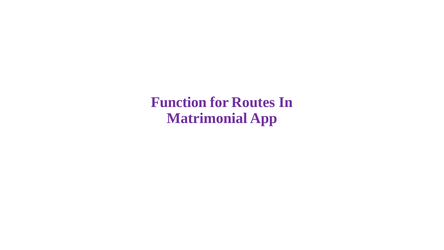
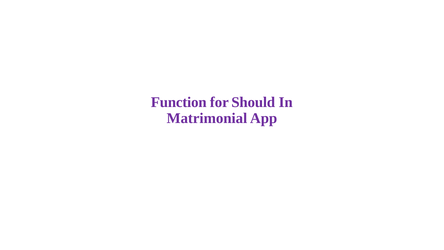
Routes: Routes -> Should
